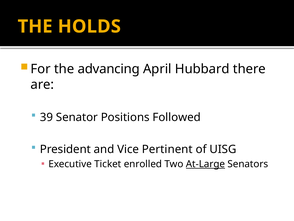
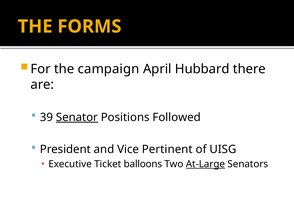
HOLDS: HOLDS -> FORMS
advancing: advancing -> campaign
Senator underline: none -> present
enrolled: enrolled -> balloons
